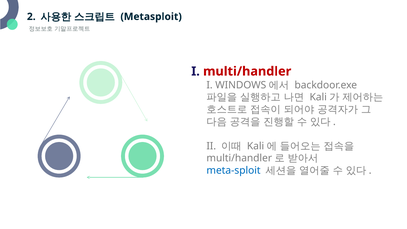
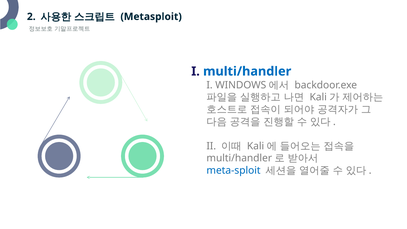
multi/handler at (247, 71) colour: red -> blue
